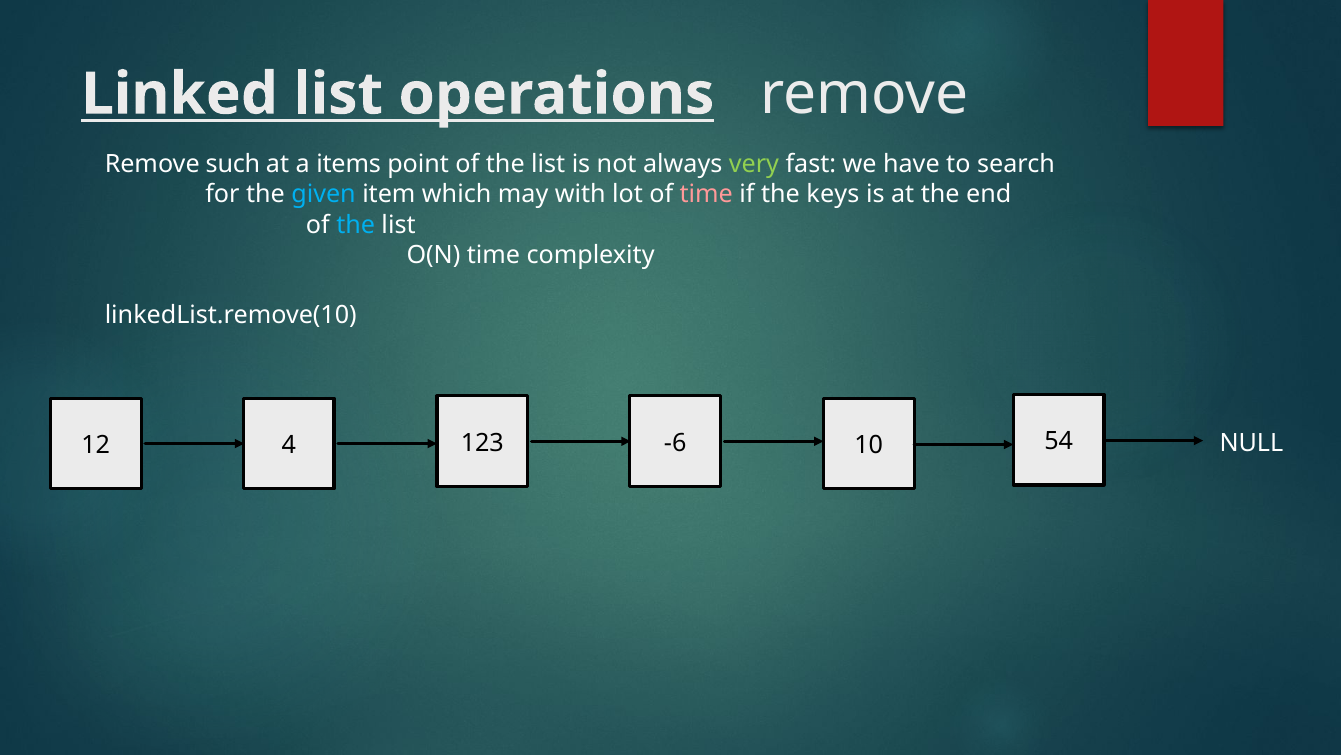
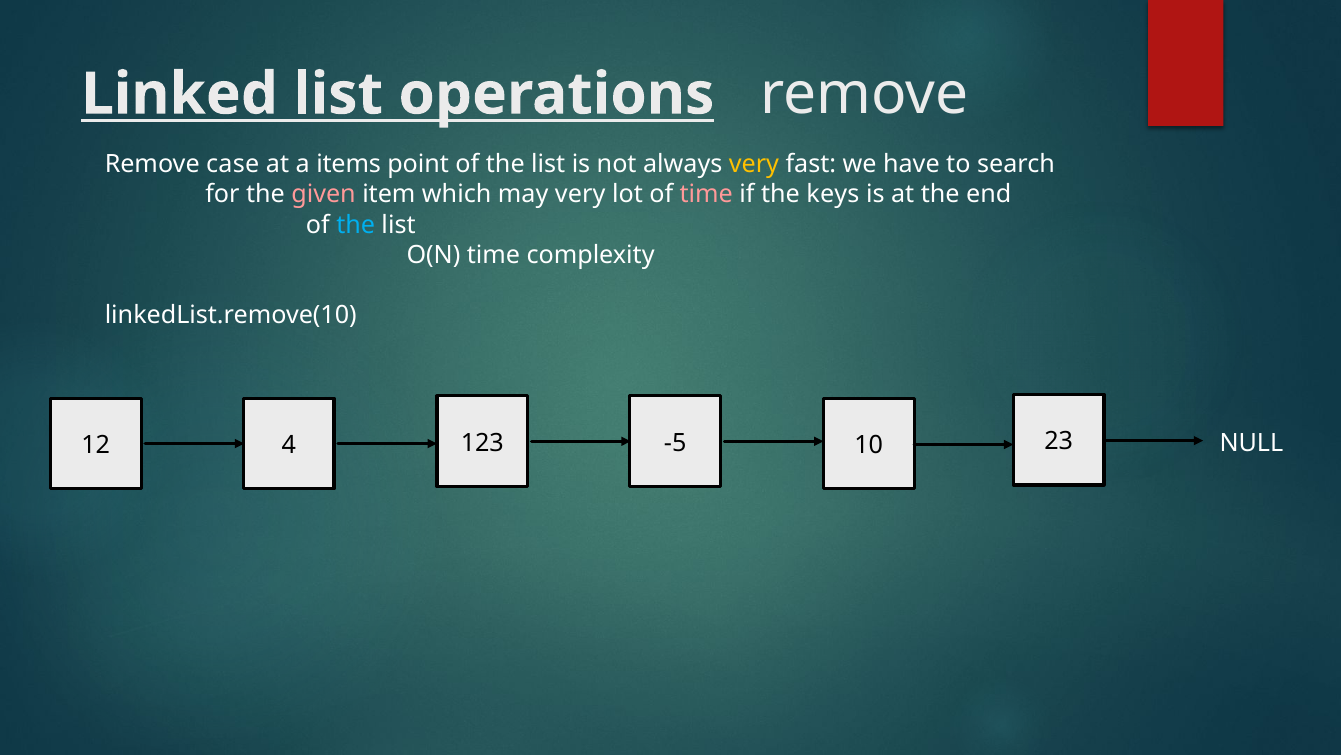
such: such -> case
very at (754, 164) colour: light green -> yellow
given colour: light blue -> pink
may with: with -> very
-6: -6 -> -5
54: 54 -> 23
